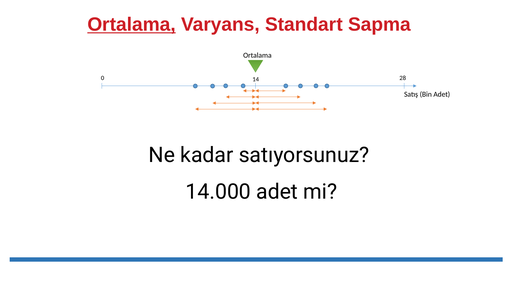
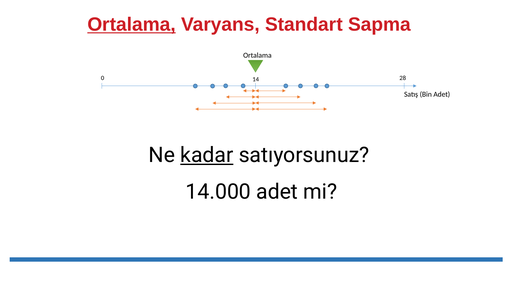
kadar underline: none -> present
